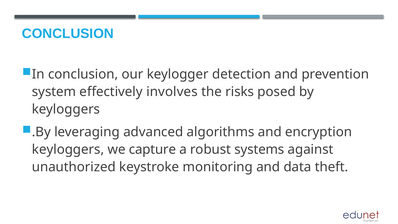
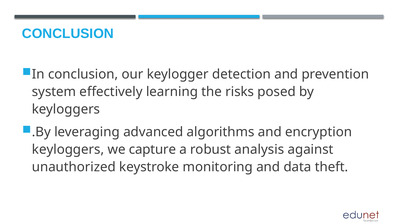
involves: involves -> learning
systems: systems -> analysis
